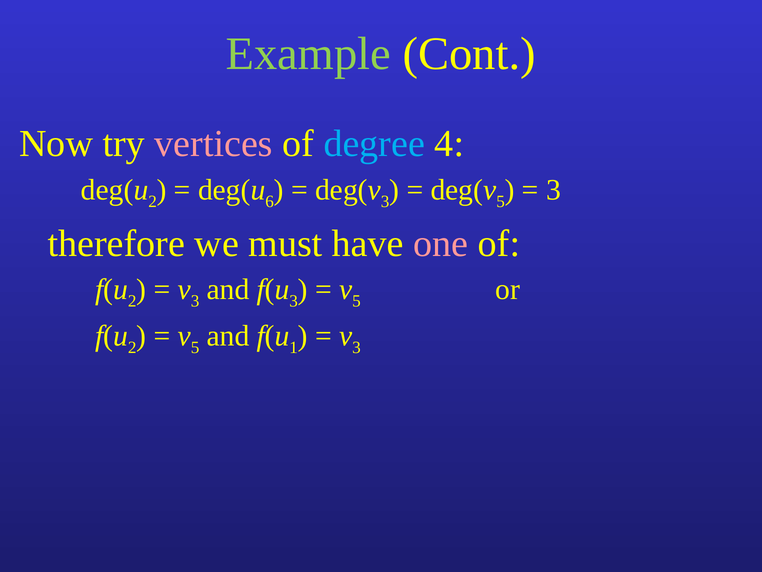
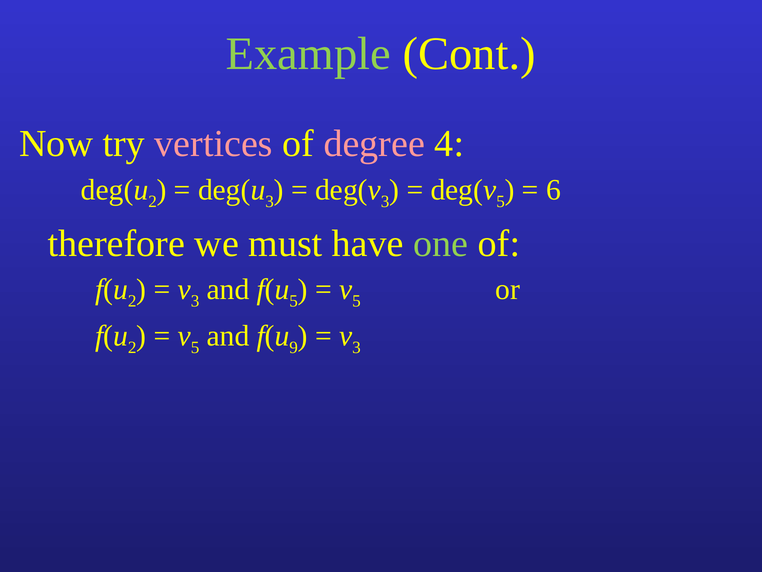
degree colour: light blue -> pink
6 at (270, 201): 6 -> 3
3 at (553, 190): 3 -> 6
one colour: pink -> light green
3 at (294, 301): 3 -> 5
1: 1 -> 9
